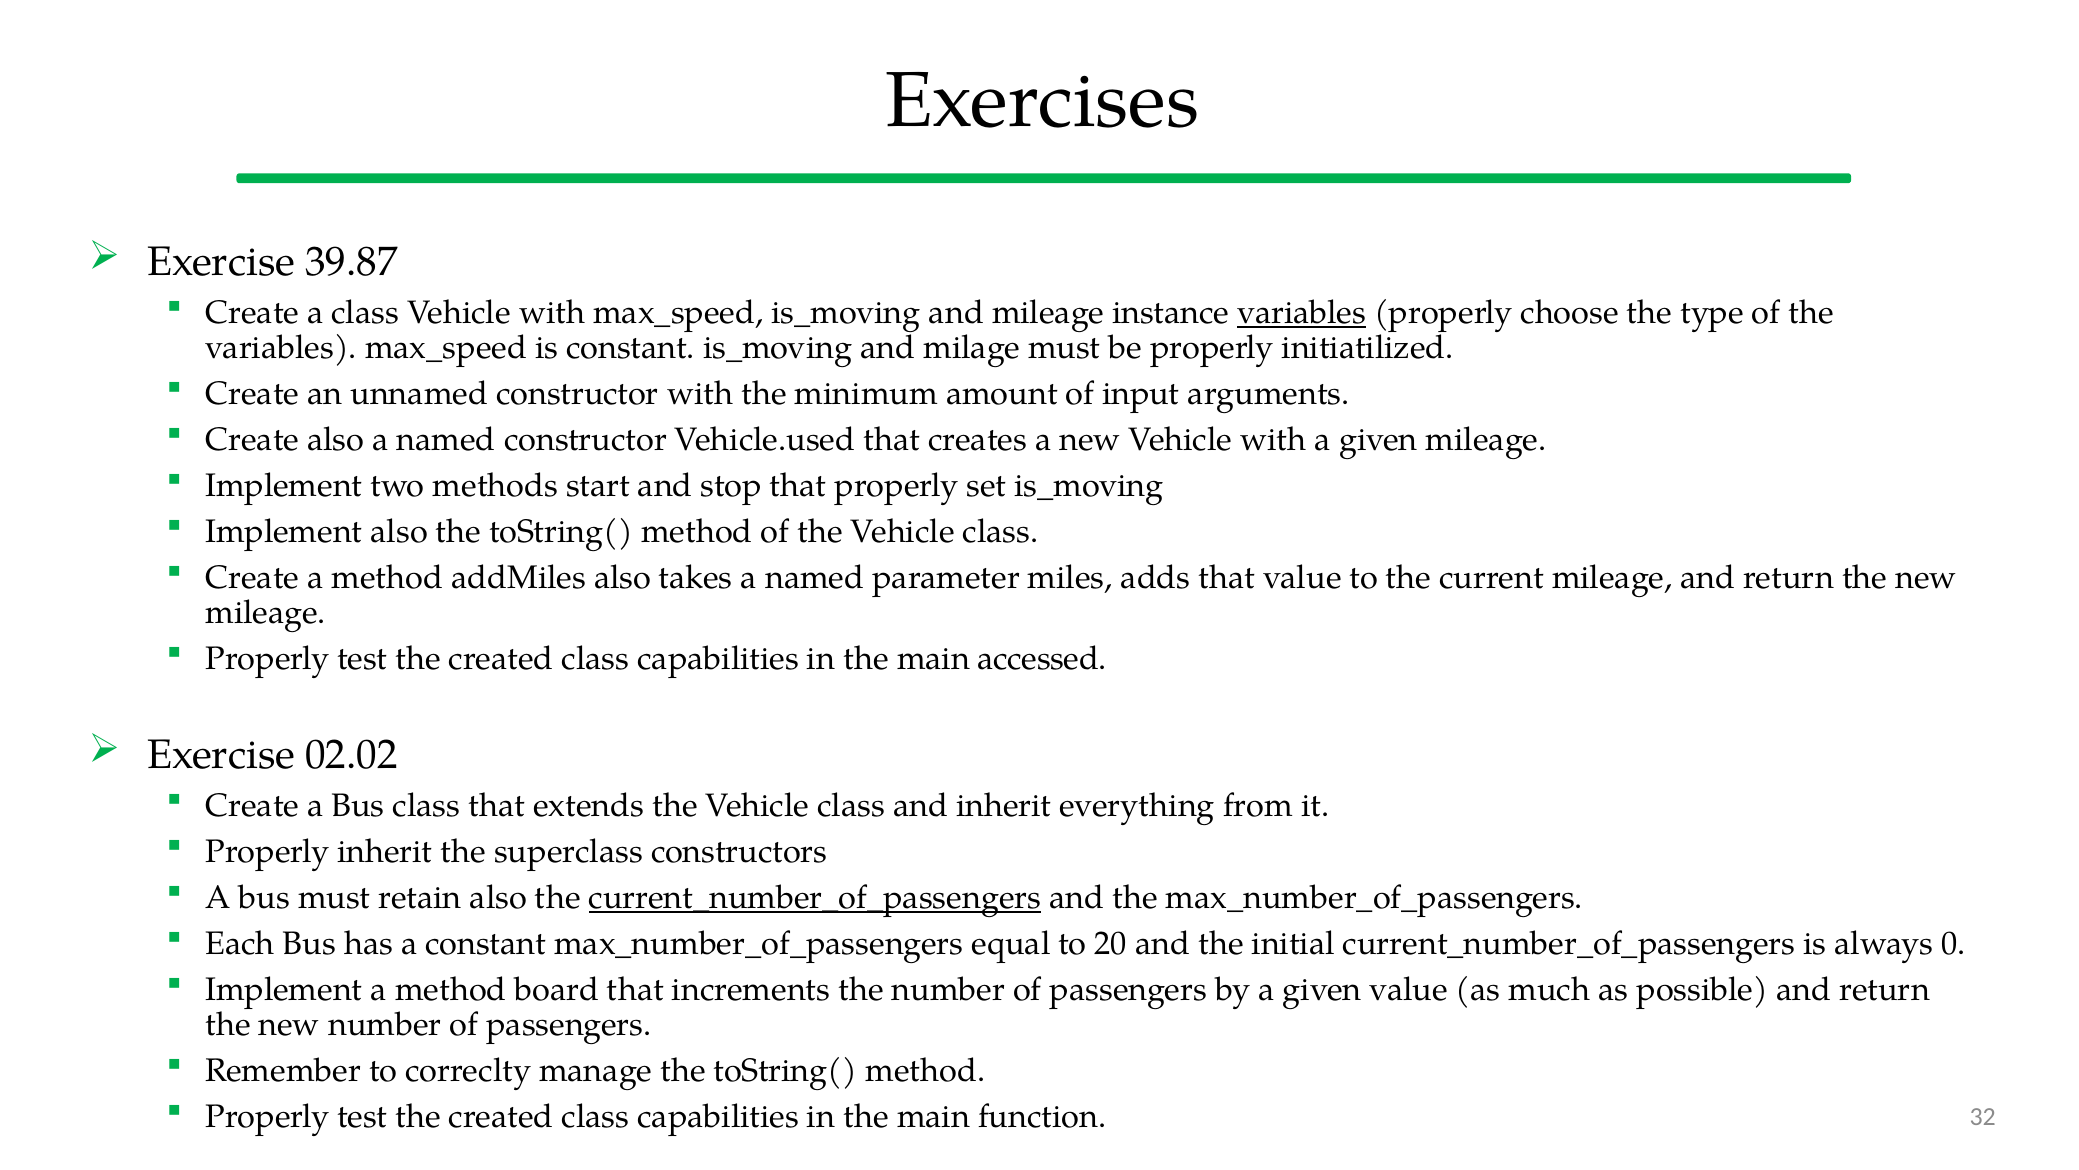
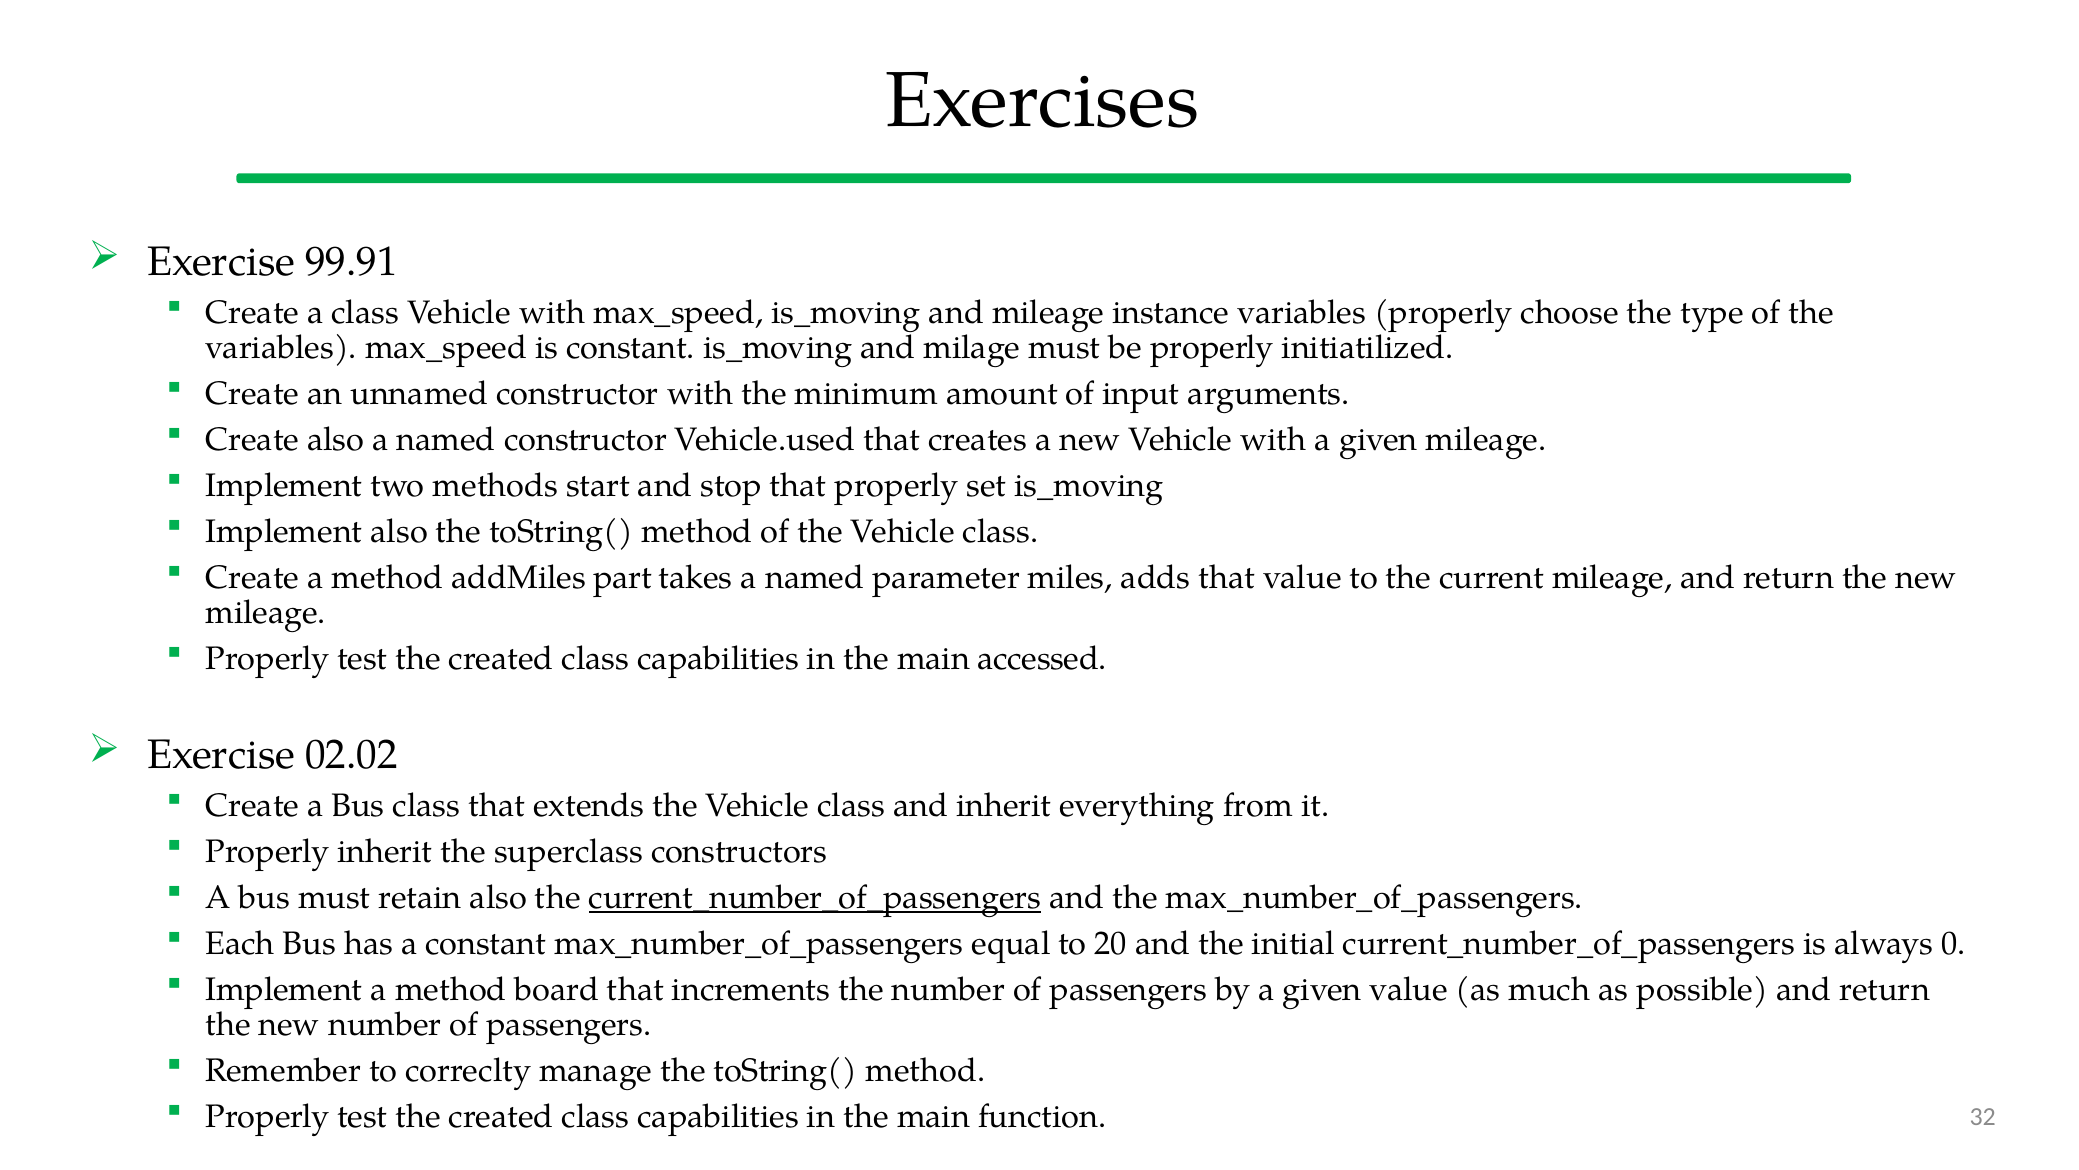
39.87: 39.87 -> 99.91
variables at (1302, 312) underline: present -> none
addMiles also: also -> part
